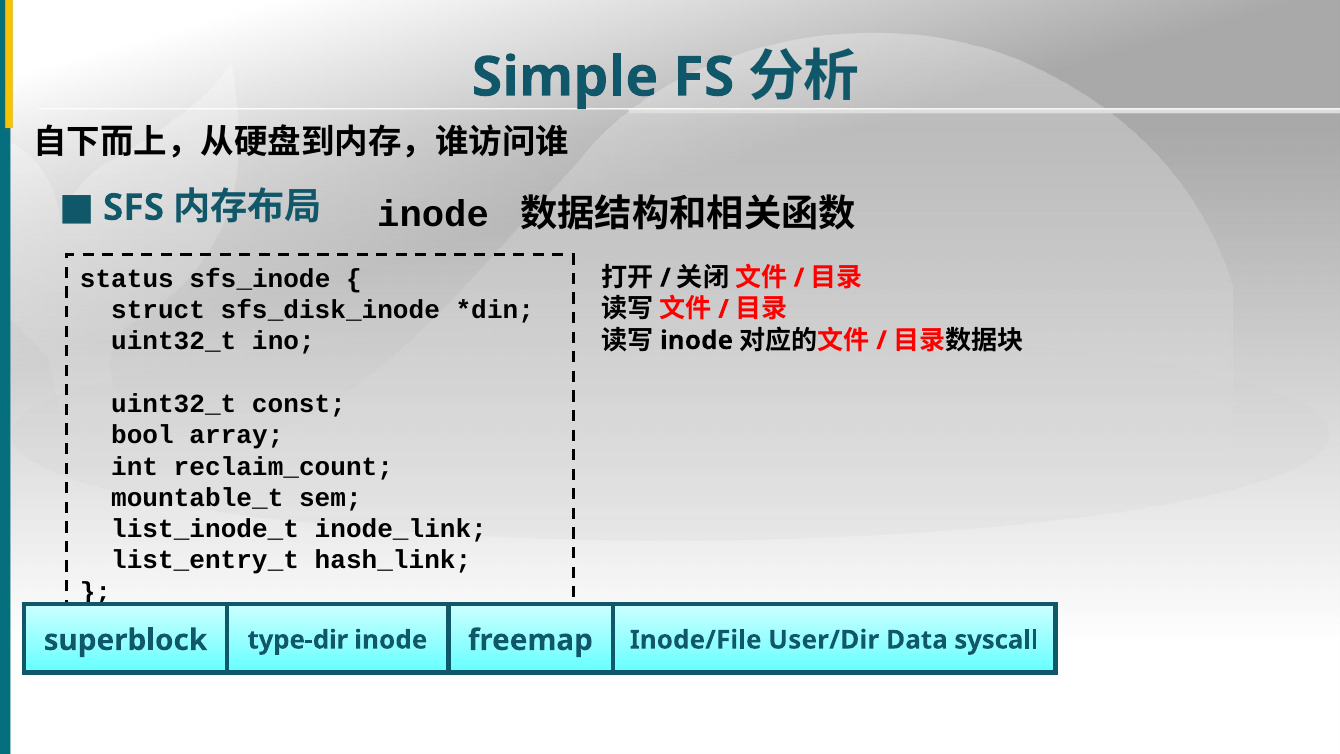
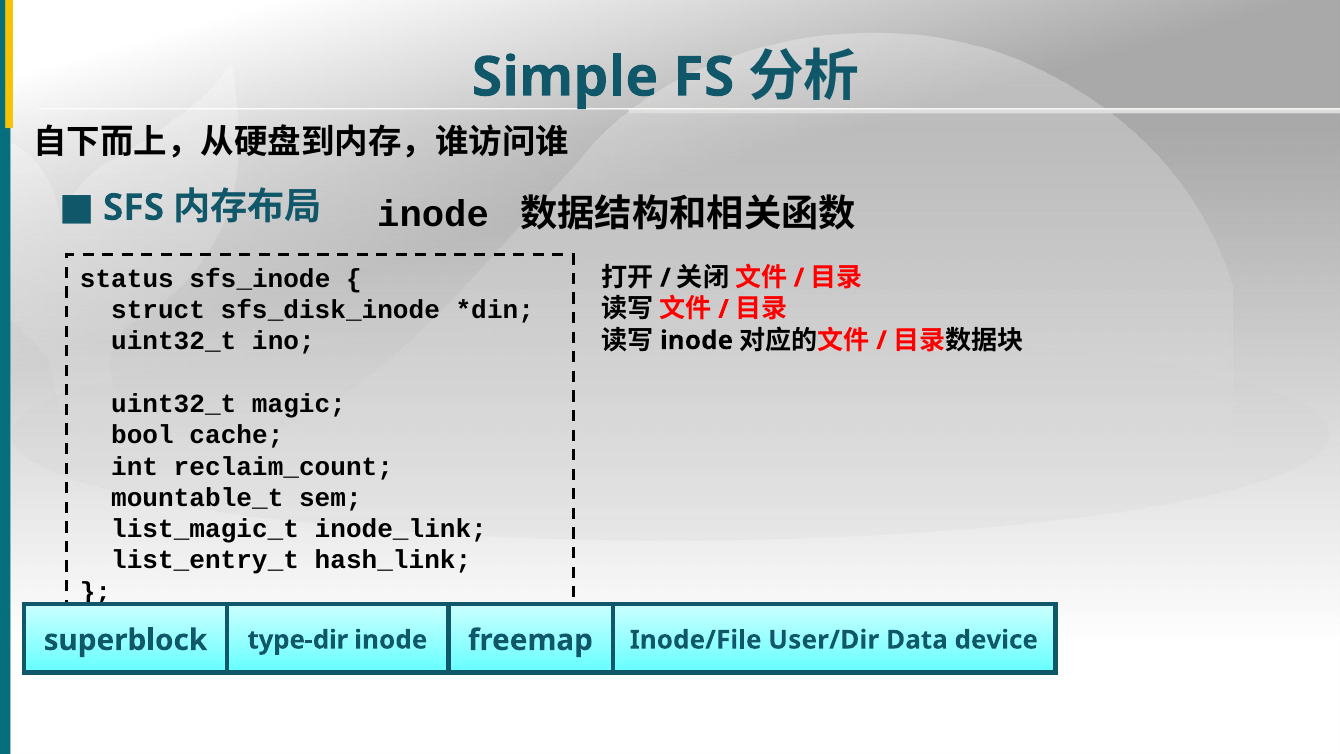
const: const -> magic
array: array -> cache
list_inode_t: list_inode_t -> list_magic_t
syscall: syscall -> device
